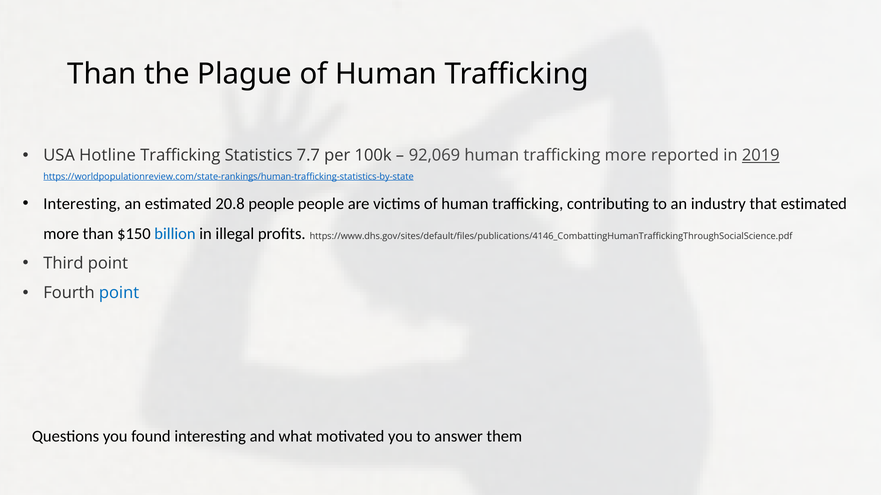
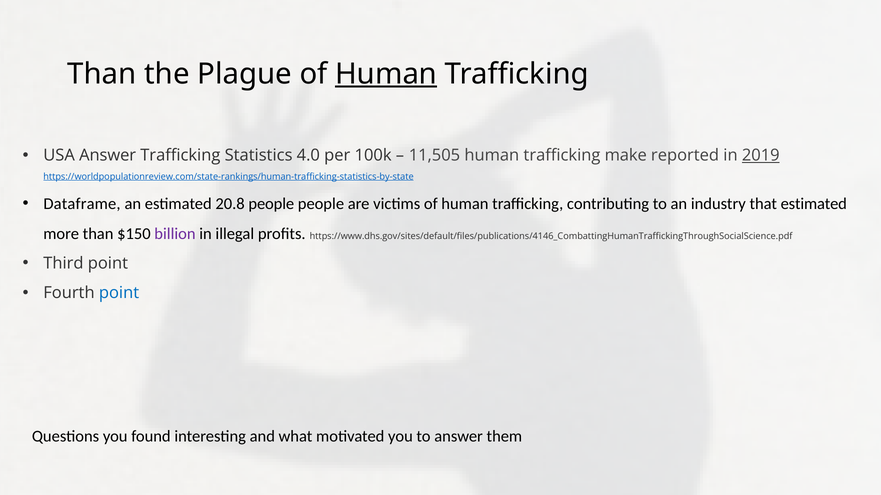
Human at (386, 74) underline: none -> present
USA Hotline: Hotline -> Answer
7.7: 7.7 -> 4.0
92,069: 92,069 -> 11,505
trafficking more: more -> make
Interesting at (82, 204): Interesting -> Dataframe
billion colour: blue -> purple
